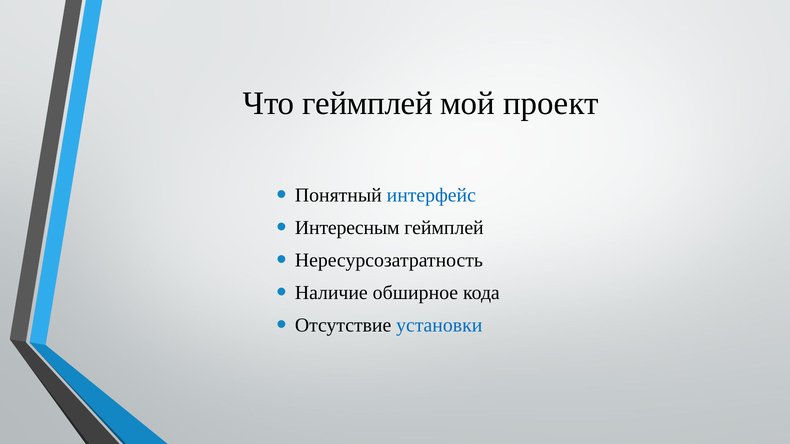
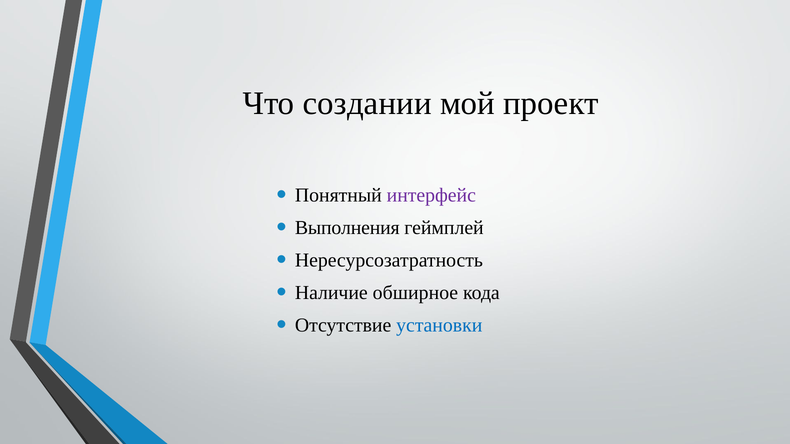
Что геймплей: геймплей -> создании
интерфейс colour: blue -> purple
Интересным: Интересным -> Выполнения
